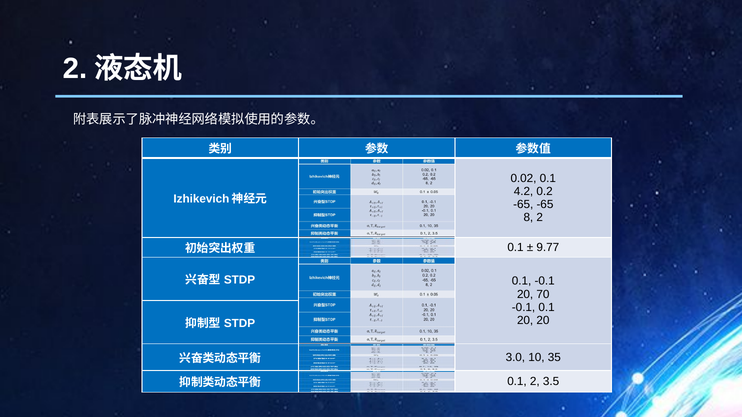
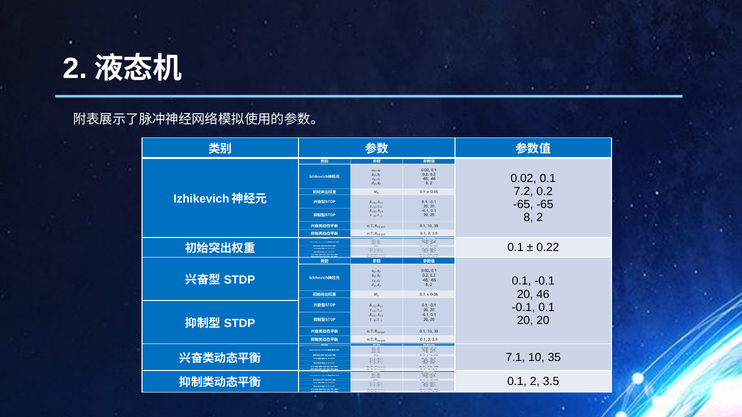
4.2: 4.2 -> 7.2
9.77: 9.77 -> 0.22
70: 70 -> 46
3.0: 3.0 -> 7.1
